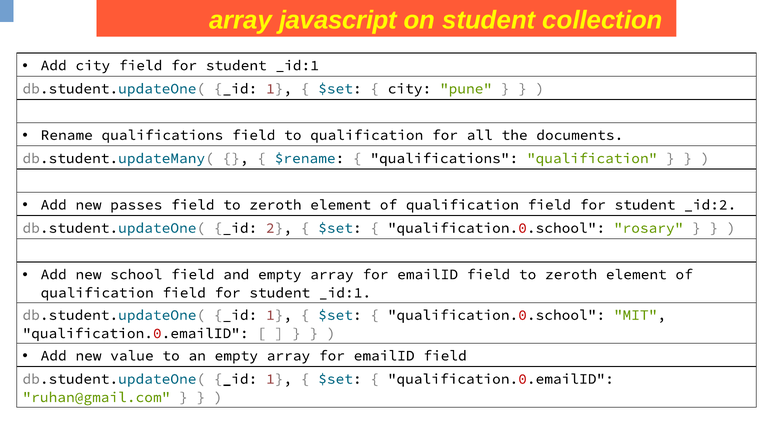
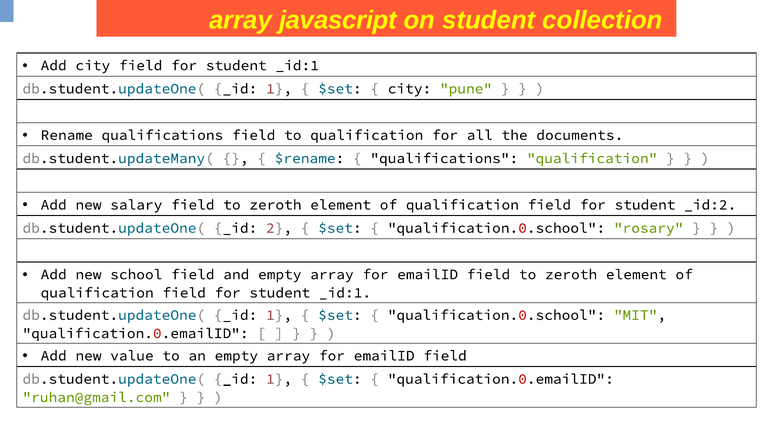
passes: passes -> salary
